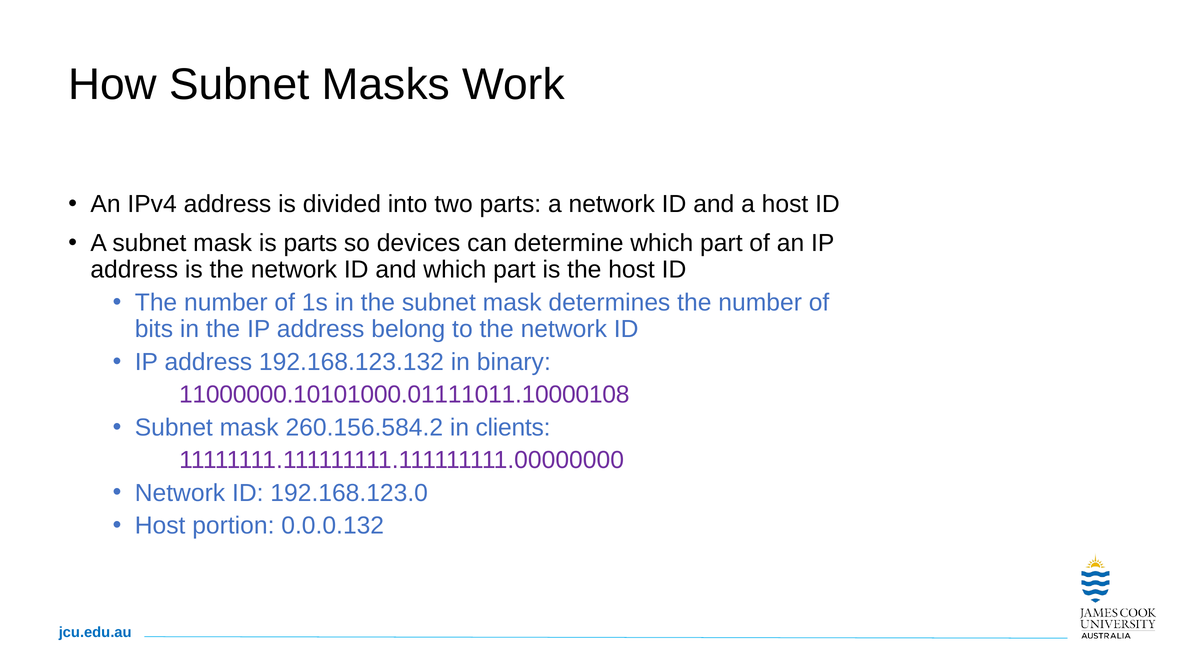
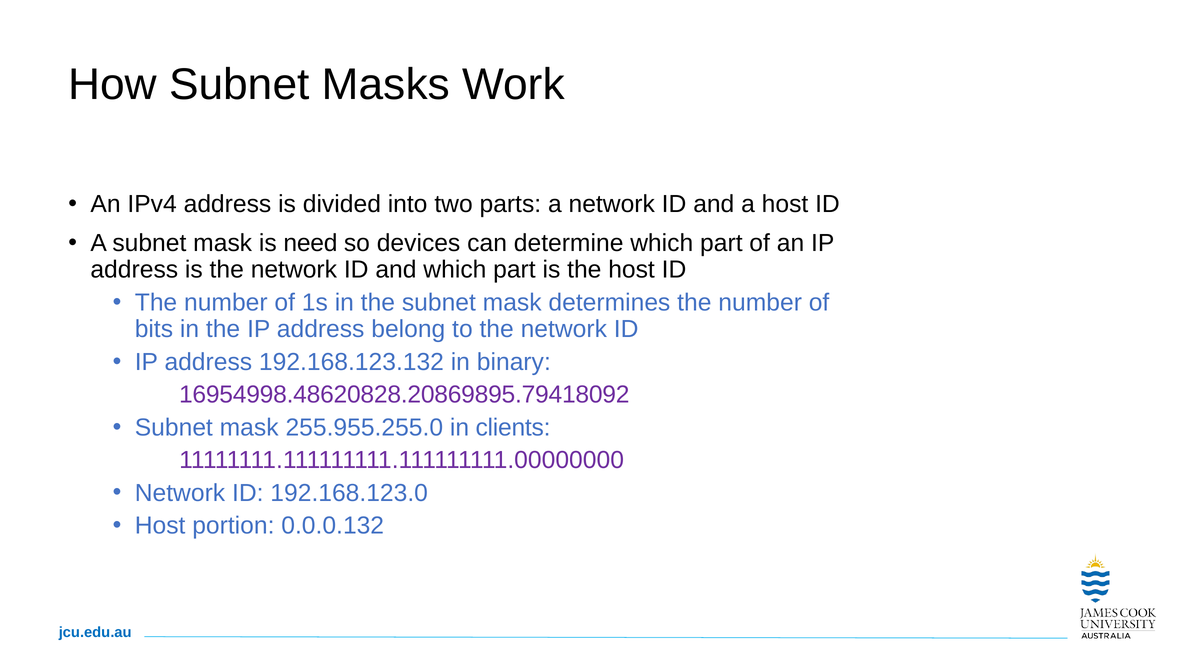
is parts: parts -> need
11000000.10101000.01111011.10000108: 11000000.10101000.01111011.10000108 -> 16954998.48620828.20869895.79418092
260.156.584.2: 260.156.584.2 -> 255.955.255.0
